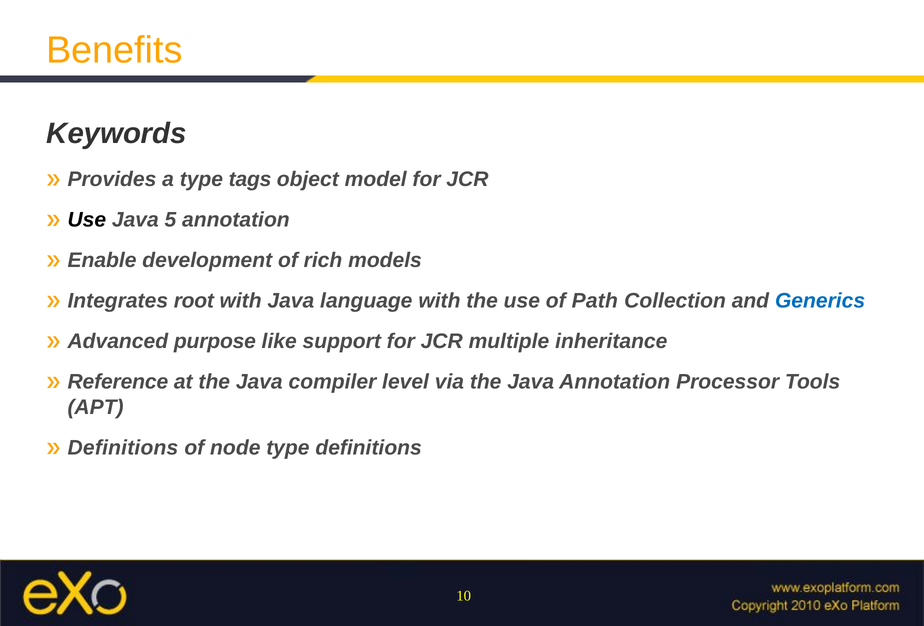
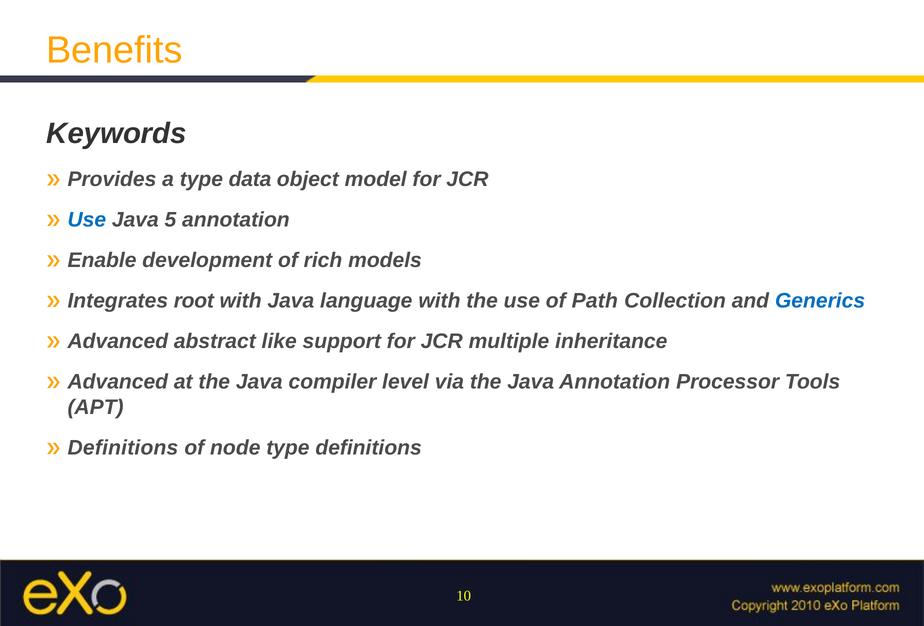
tags: tags -> data
Use at (87, 220) colour: black -> blue
purpose: purpose -> abstract
Reference at (118, 382): Reference -> Advanced
